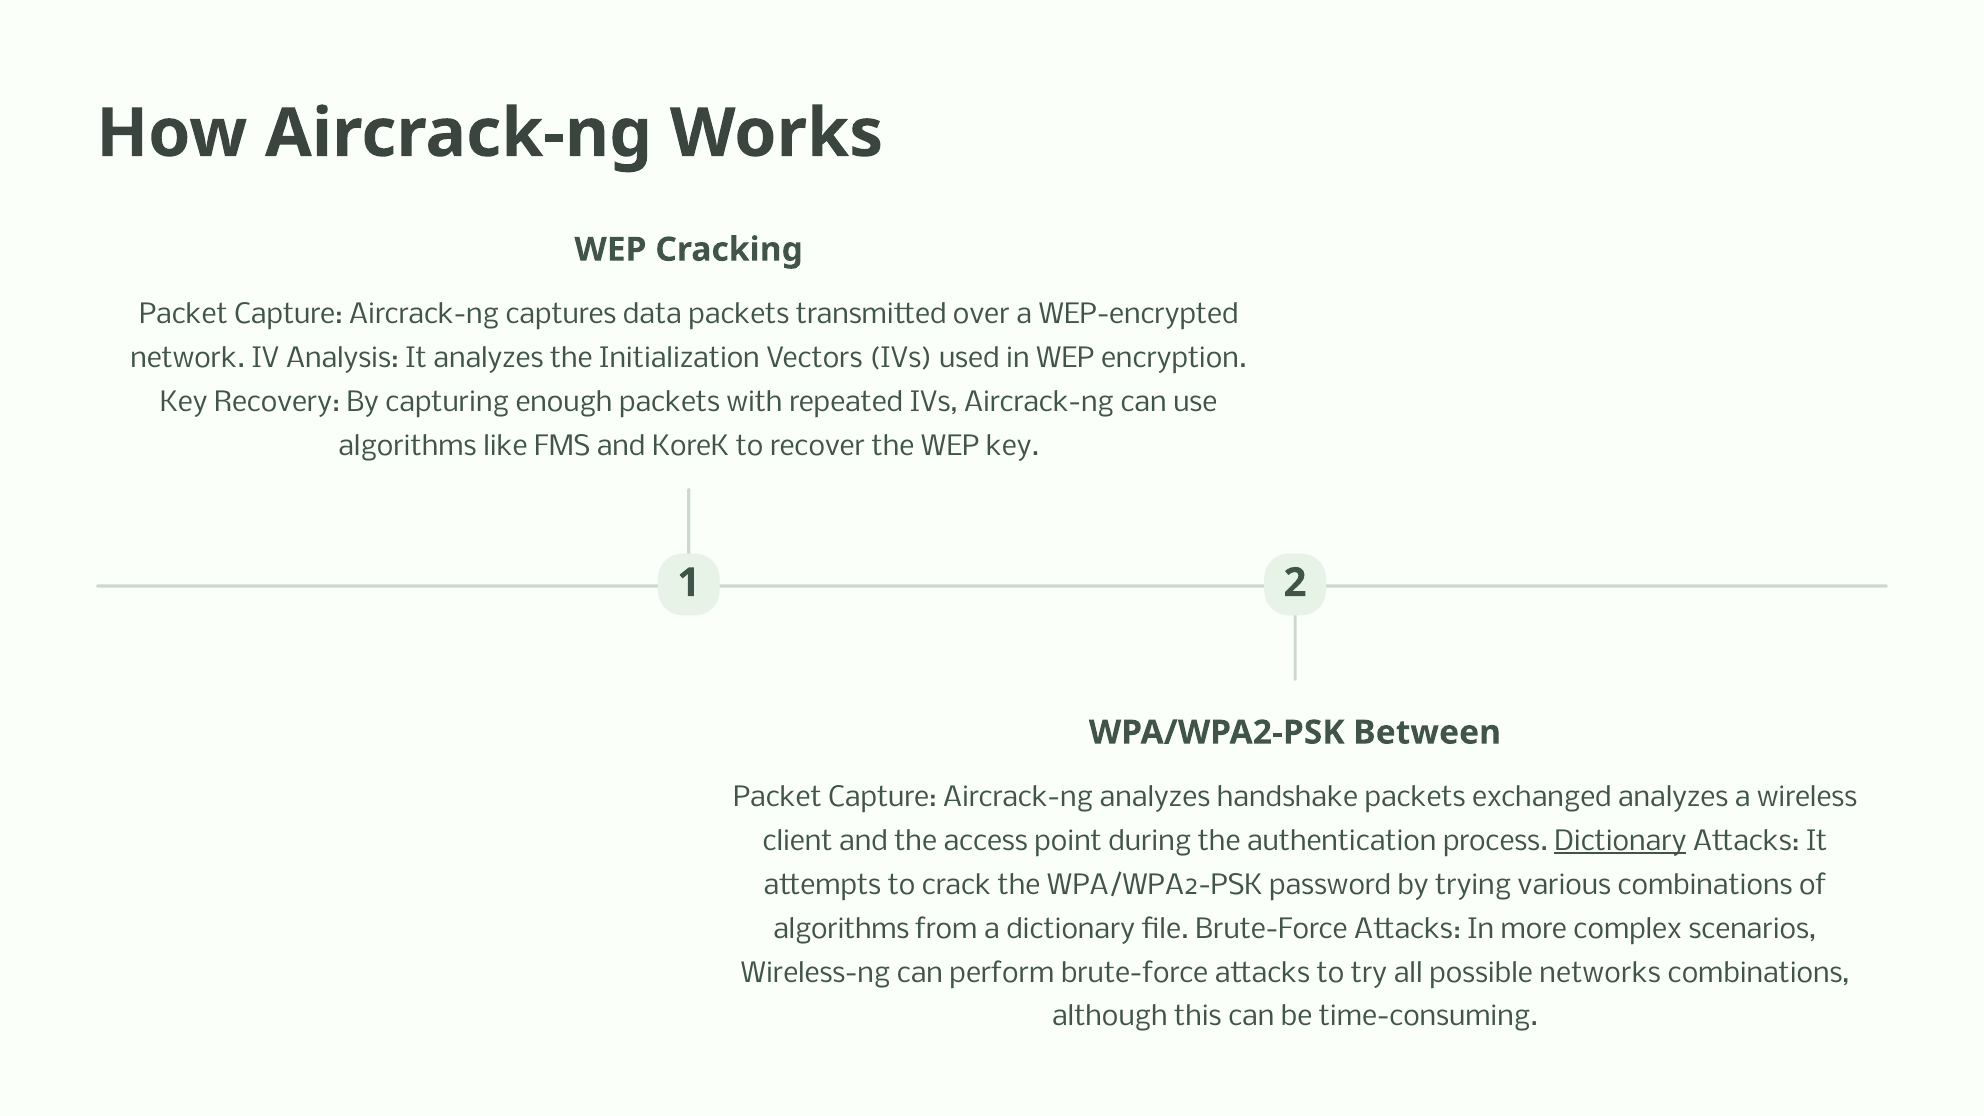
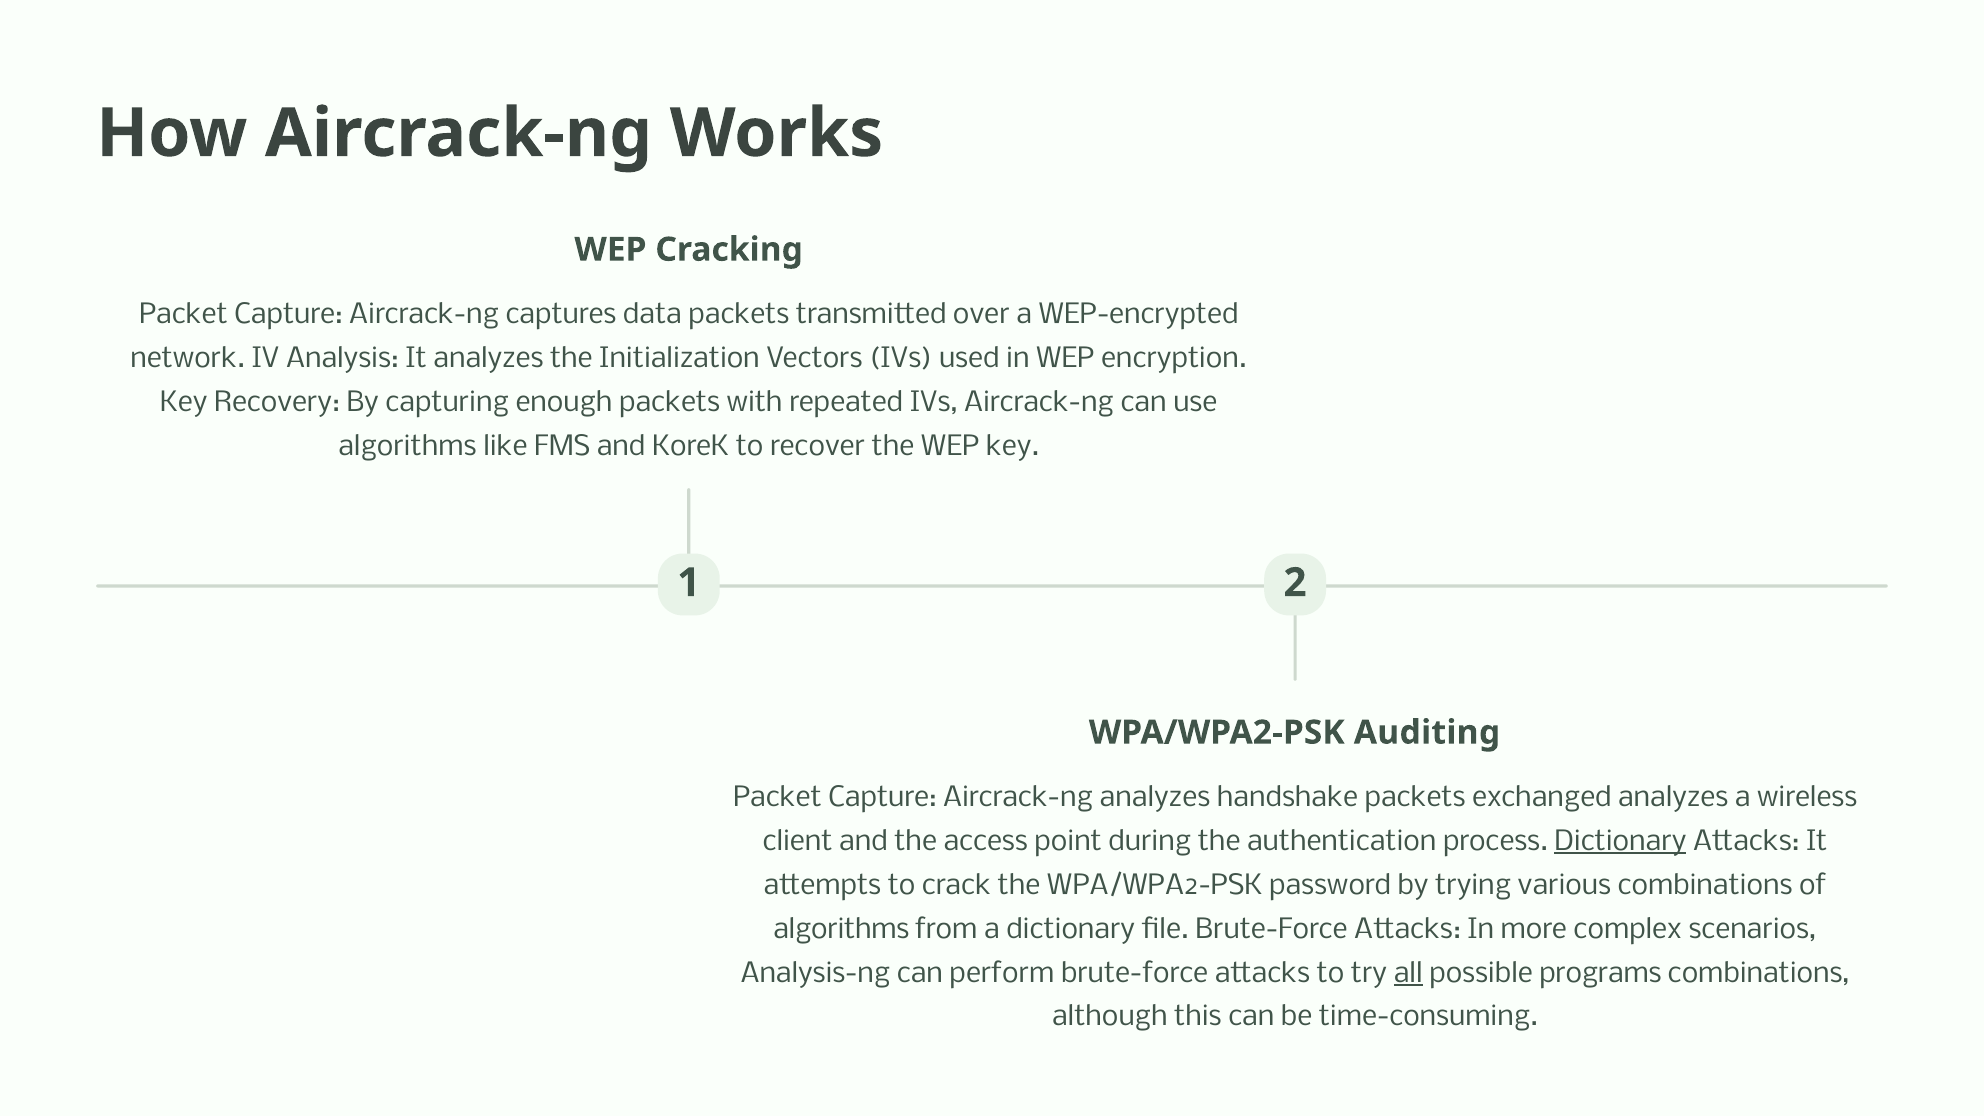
Between: Between -> Auditing
Wireless-ng: Wireless-ng -> Analysis-ng
all underline: none -> present
networks: networks -> programs
